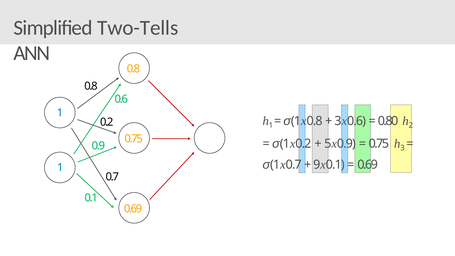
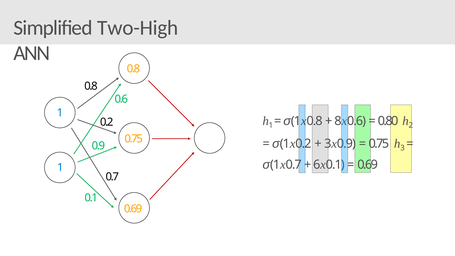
Two-Tells: Two-Tells -> Two-High
3 at (338, 121): 3 -> 8
5 at (328, 143): 5 -> 3
9: 9 -> 6
